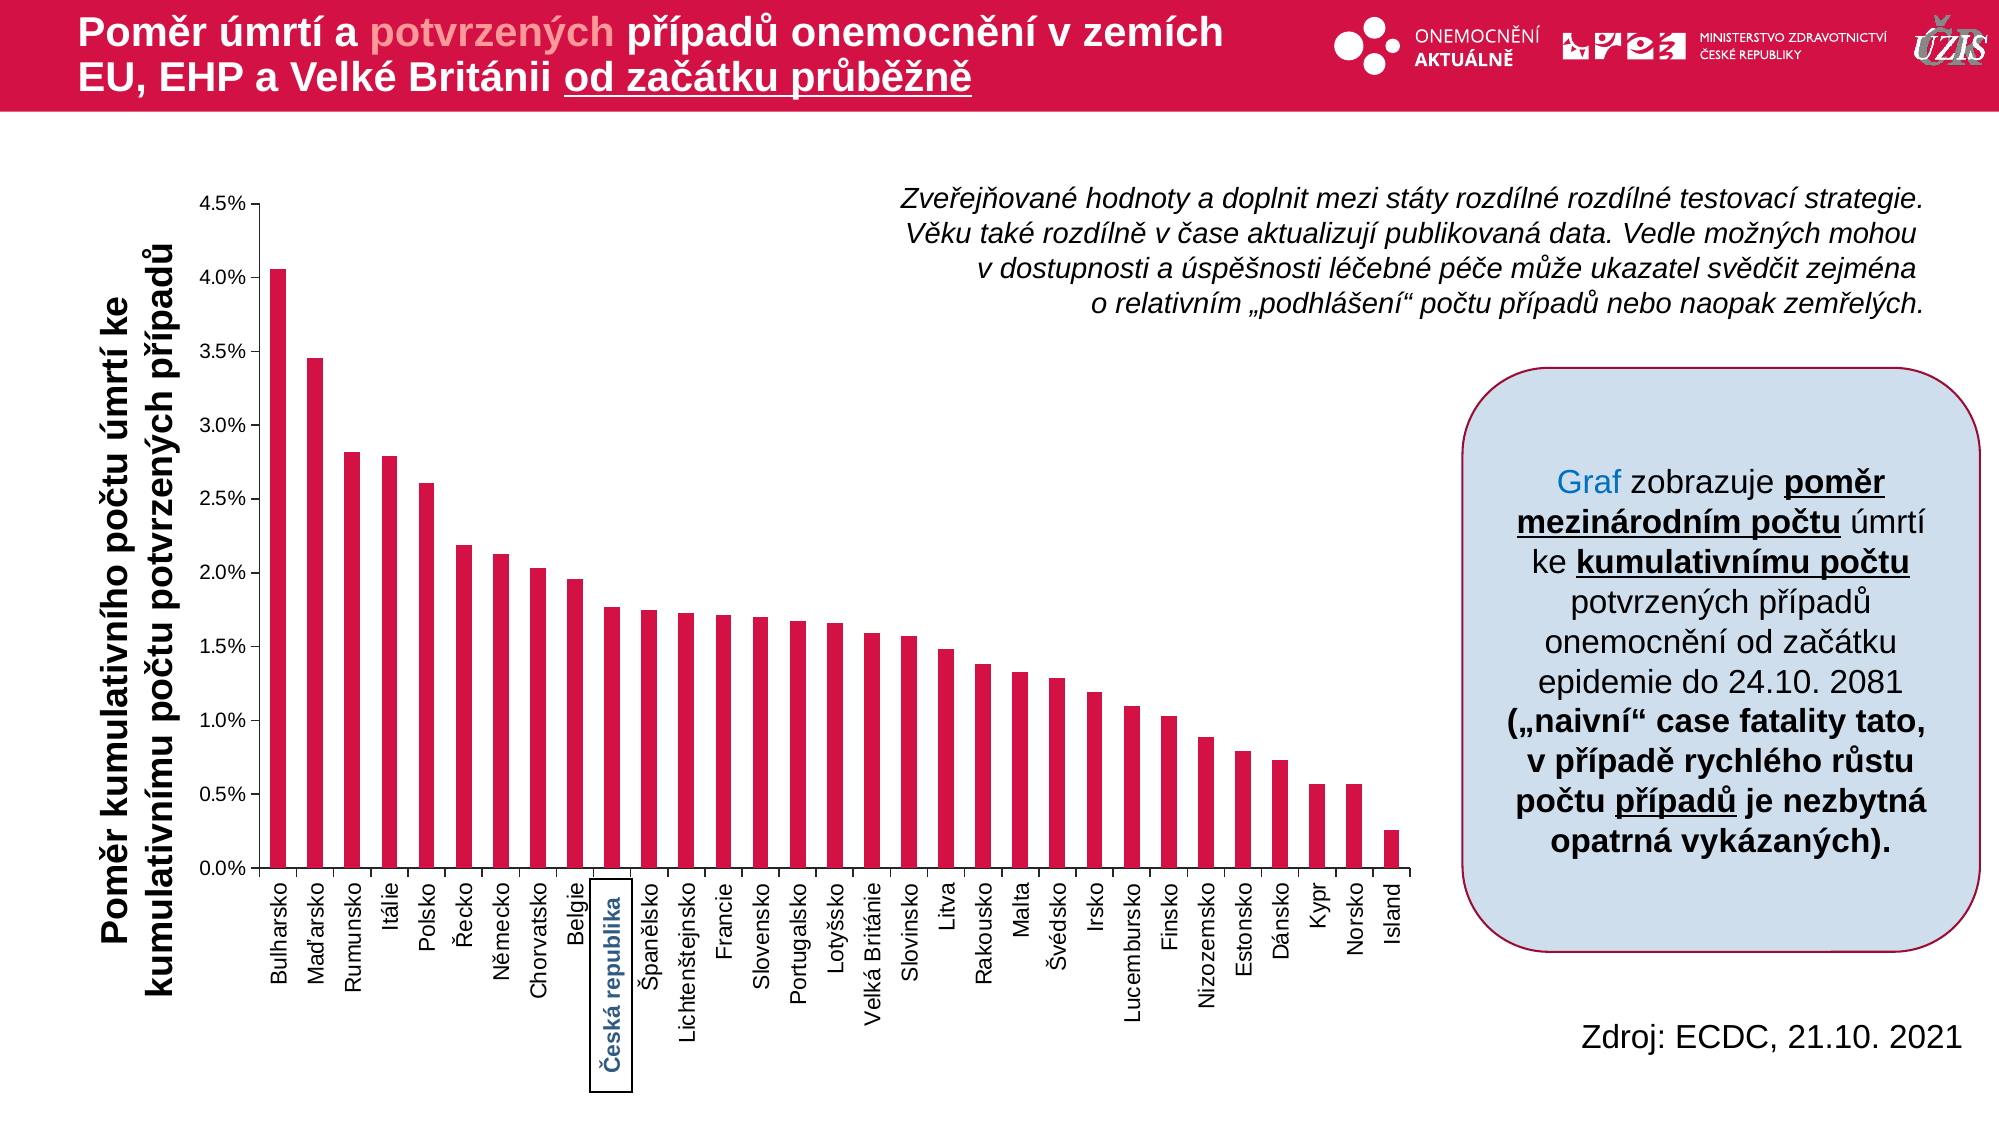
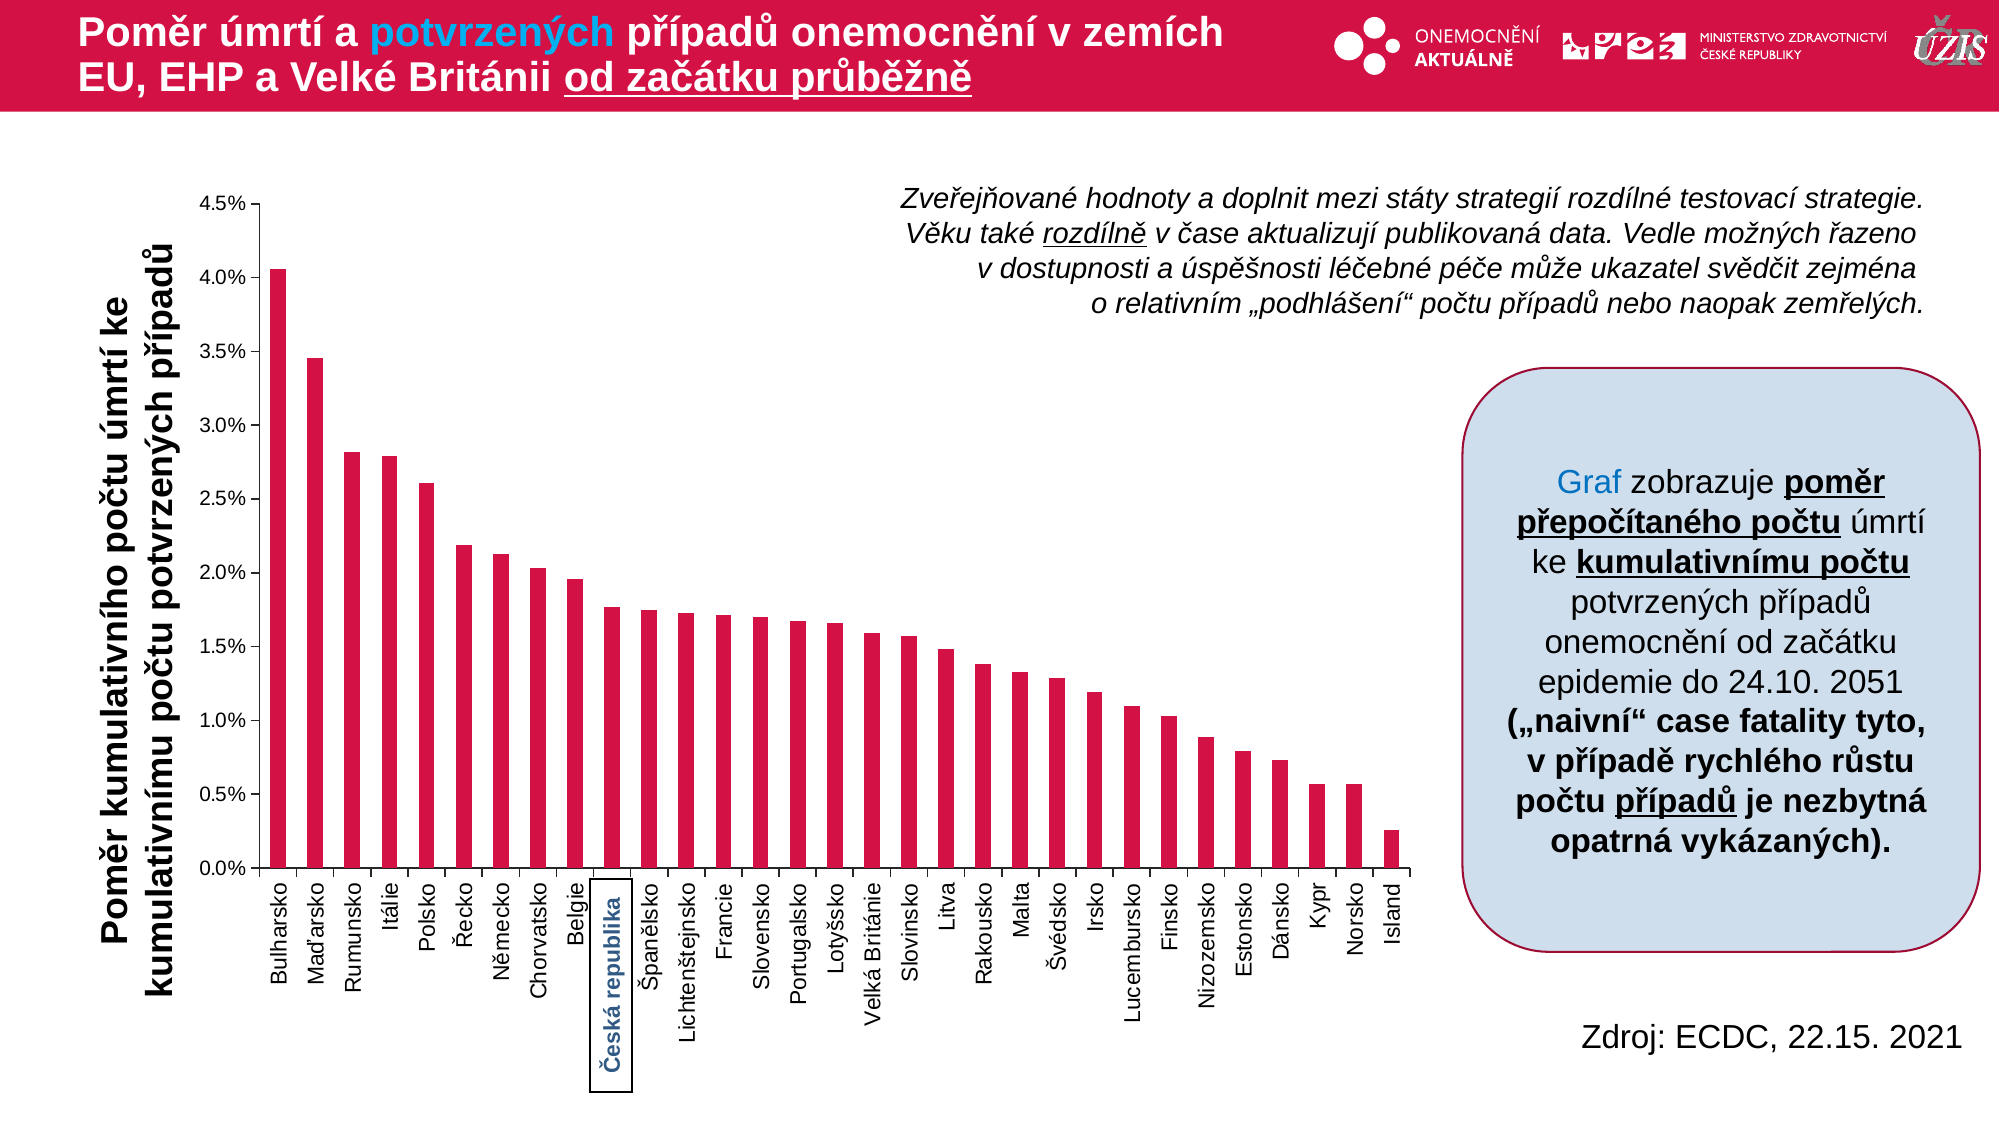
potvrzených at (492, 32) colour: pink -> light blue
státy rozdílné: rozdílné -> strategií
rozdílně underline: none -> present
mohou: mohou -> řazeno
mezinárodním: mezinárodním -> přepočítaného
2081: 2081 -> 2051
tato: tato -> tyto
21.10: 21.10 -> 22.15
